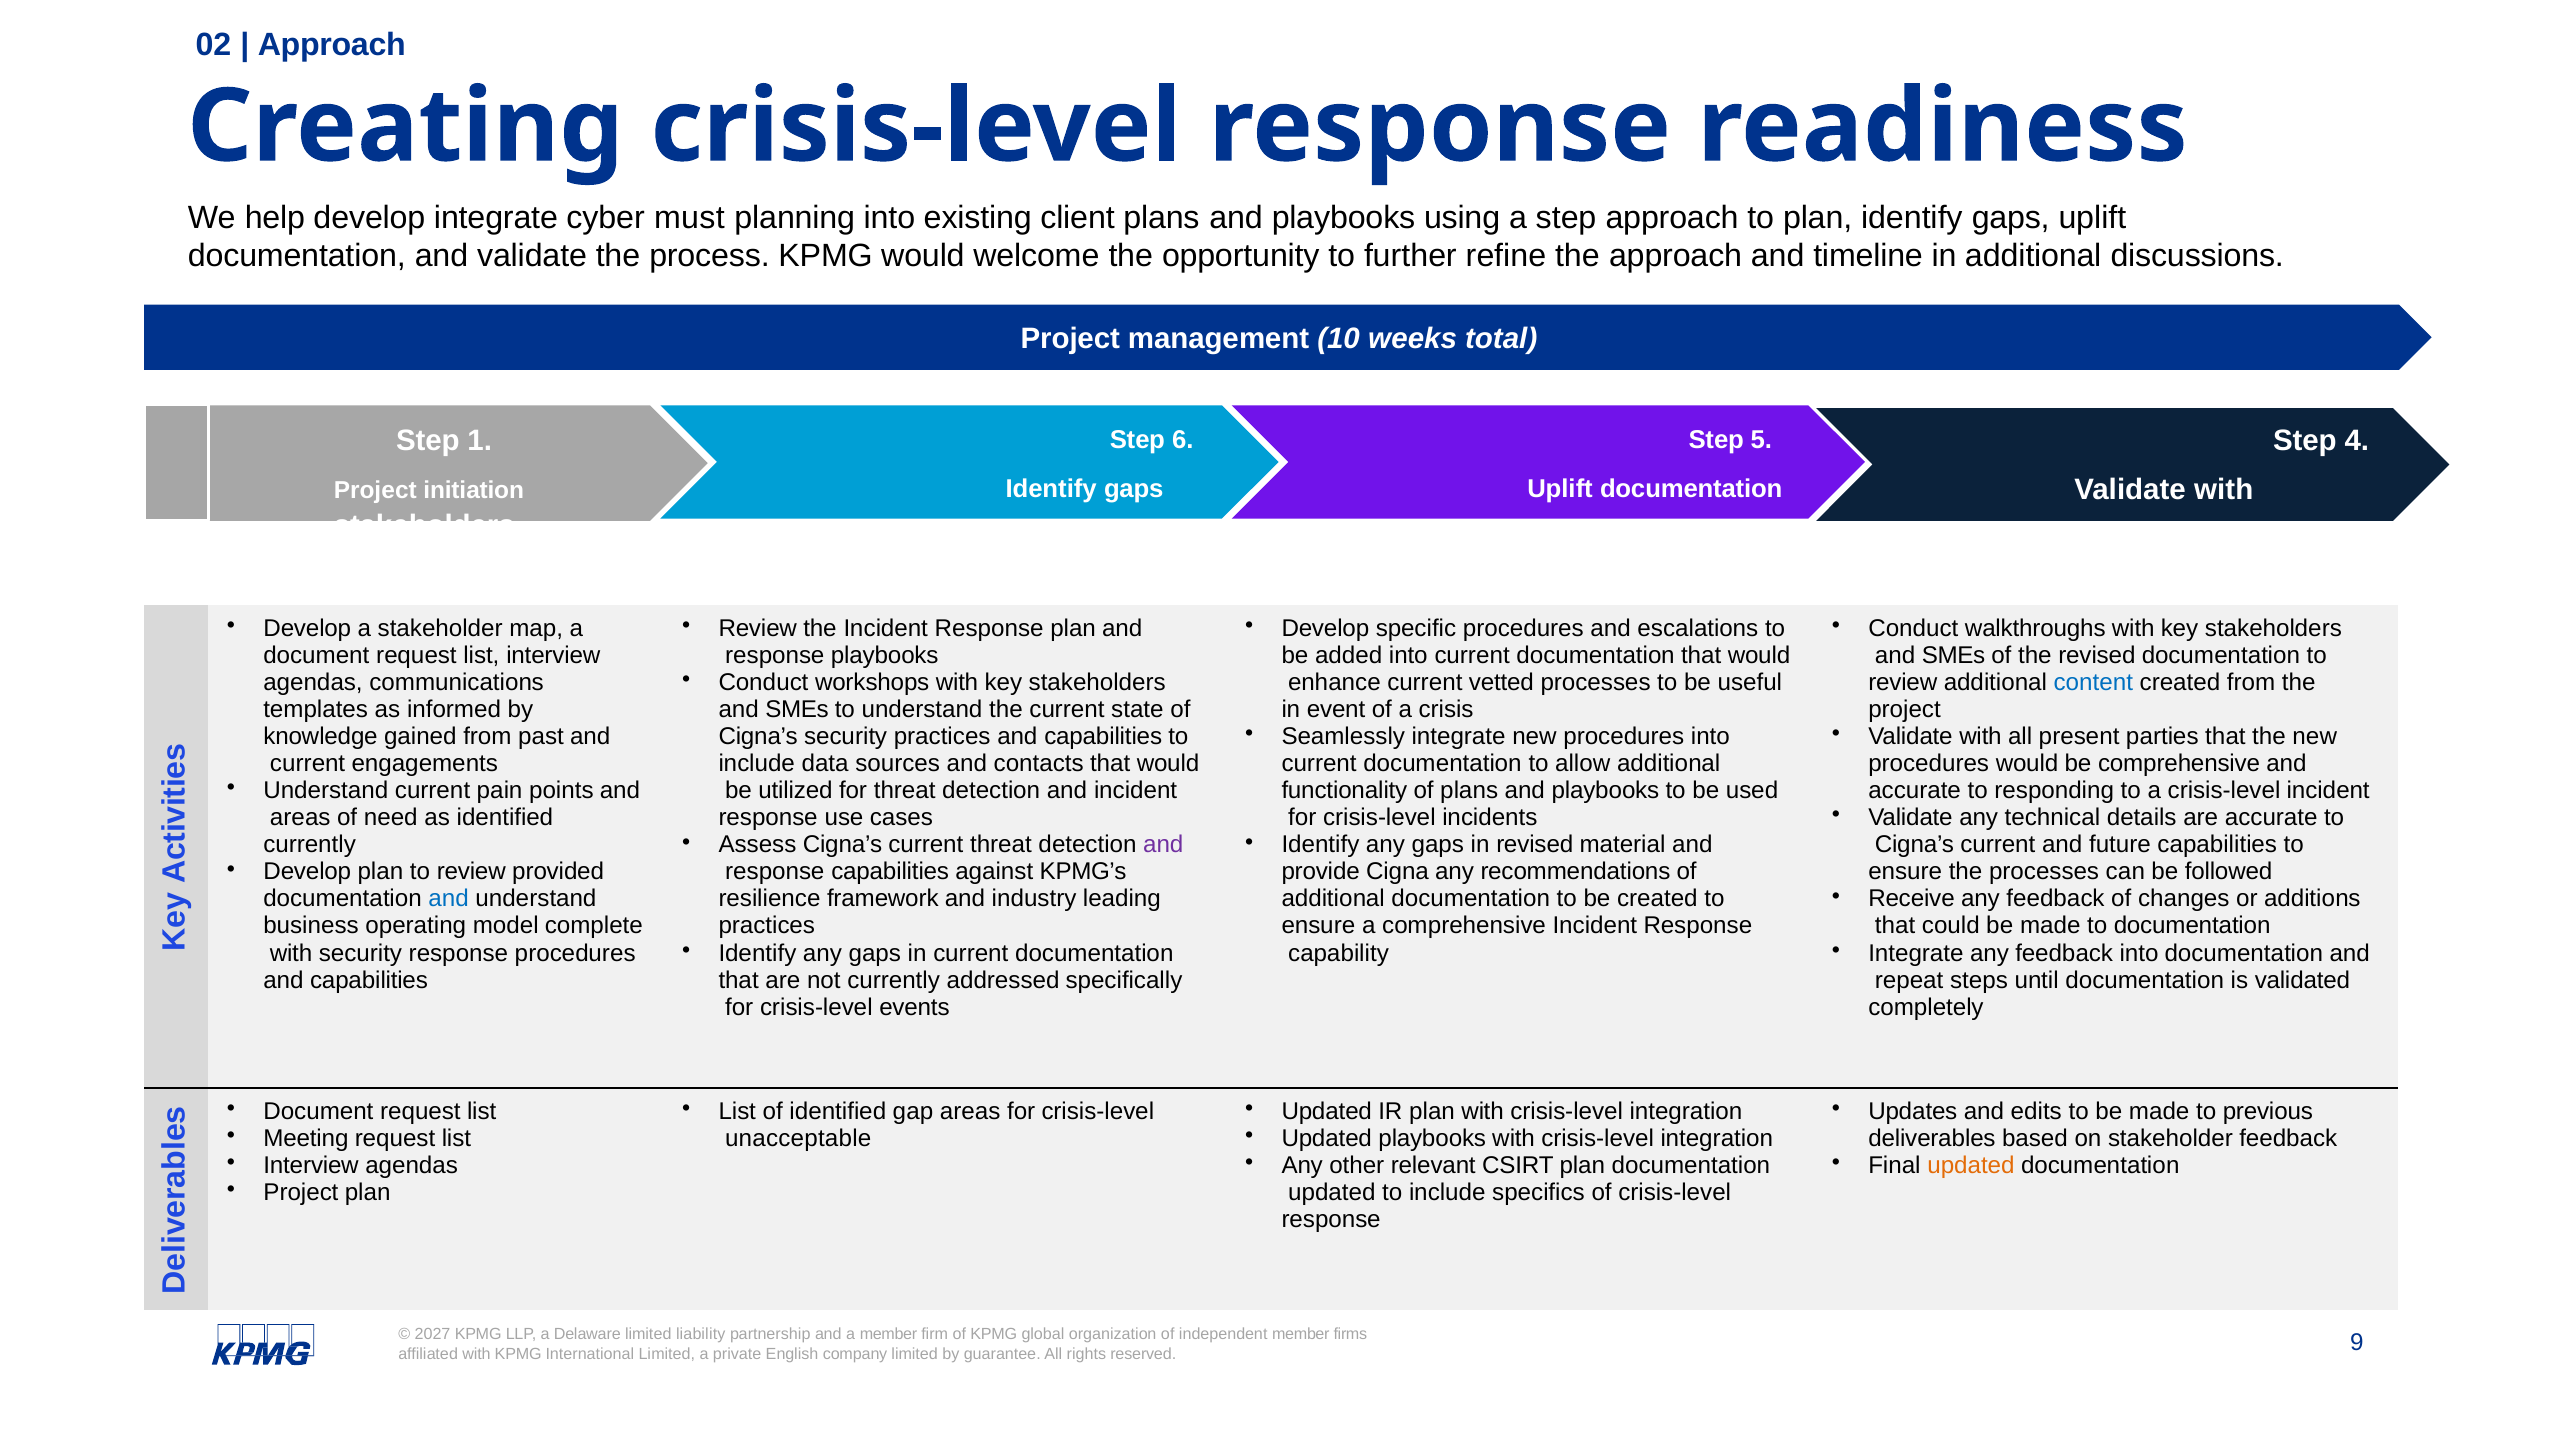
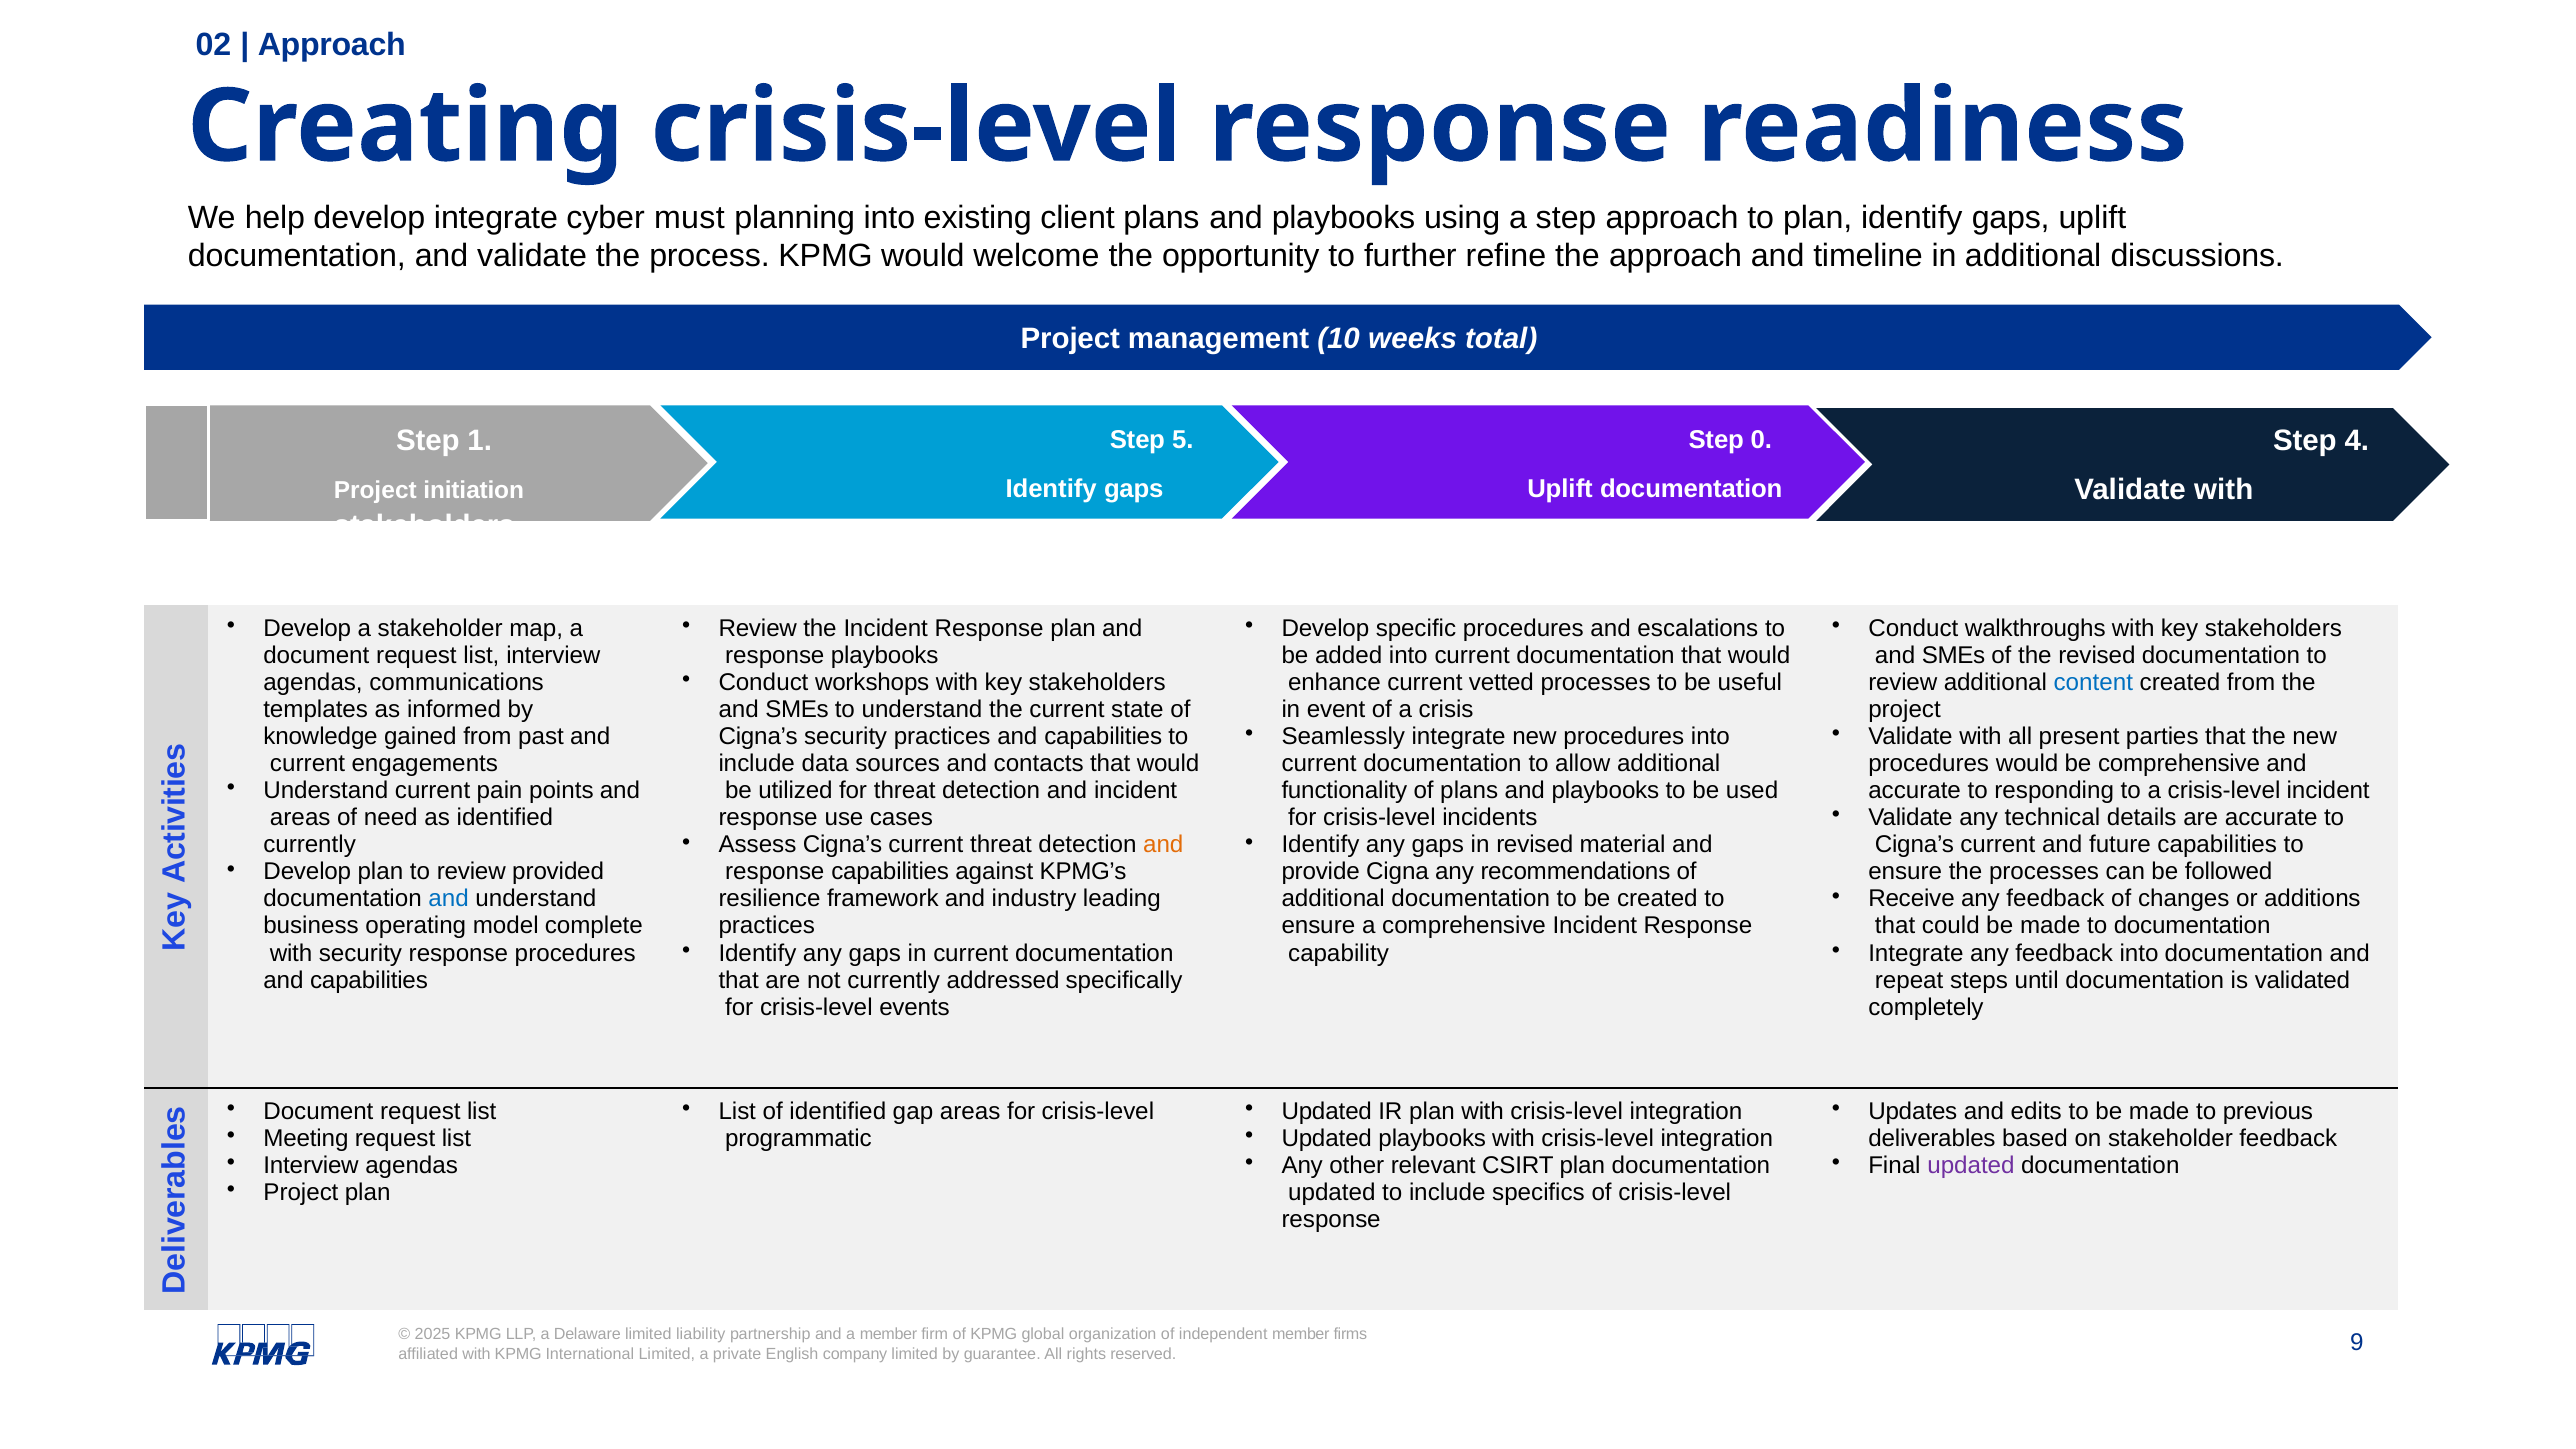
6: 6 -> 5
5: 5 -> 0
and at (1163, 845) colour: purple -> orange
unacceptable: unacceptable -> programmatic
updated at (1971, 1165) colour: orange -> purple
2027: 2027 -> 2025
